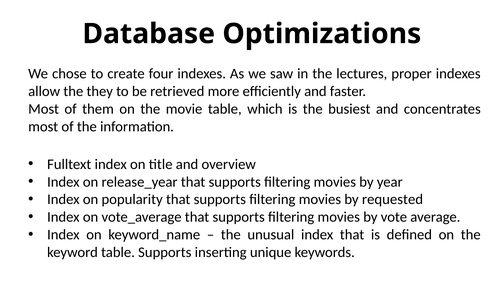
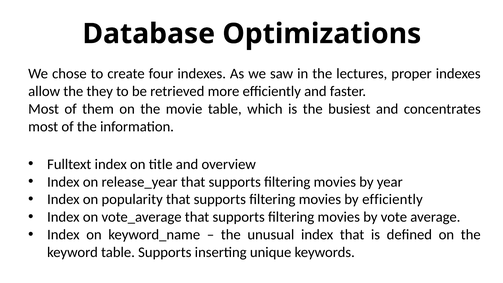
by requested: requested -> efficiently
